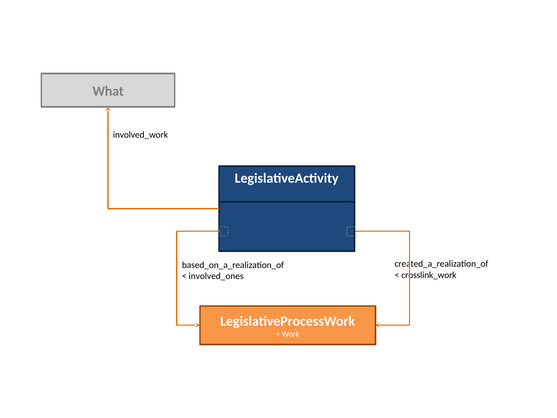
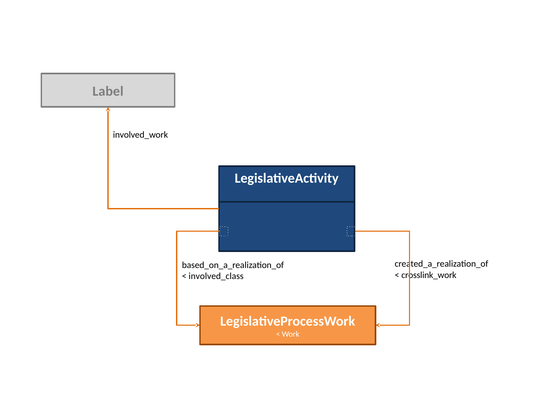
What: What -> Label
involved_ones: involved_ones -> involved_class
